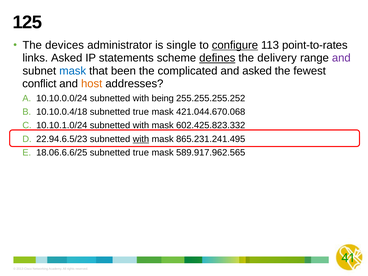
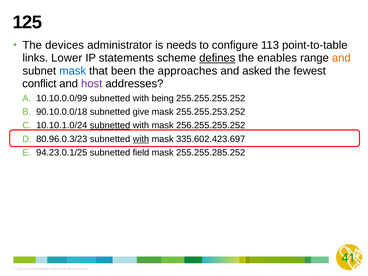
single: single -> needs
configure underline: present -> none
point-to-rates: point-to-rates -> point-to-table
links Asked: Asked -> Lower
delivery: delivery -> enables
and at (341, 58) colour: purple -> orange
complicated: complicated -> approaches
host colour: orange -> purple
10.10.0.0/24: 10.10.0.0/24 -> 10.10.0.0/99
10.10.0.4/18: 10.10.0.4/18 -> 90.10.0.0/18
true at (141, 112): true -> give
421.044.670.068: 421.044.670.068 -> 255.255.253.252
subnetted at (110, 125) underline: none -> present
602.425.823.332: 602.425.823.332 -> 256.255.255.252
22.94.6.5/23: 22.94.6.5/23 -> 80.96.0.3/23
865.231.241.495: 865.231.241.495 -> 335.602.423.697
18.06.6.6/25: 18.06.6.6/25 -> 94.23.0.1/25
true at (141, 153): true -> field
589.917.962.565: 589.917.962.565 -> 255.255.285.252
